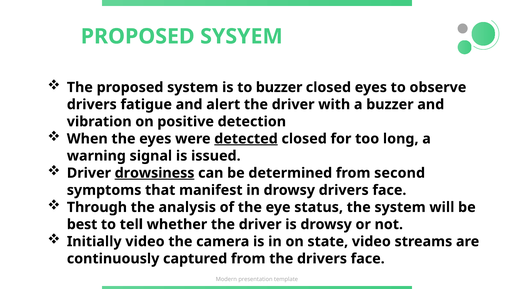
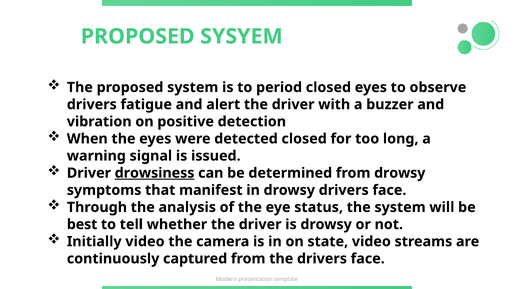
to buzzer: buzzer -> period
detected underline: present -> none
from second: second -> drowsy
